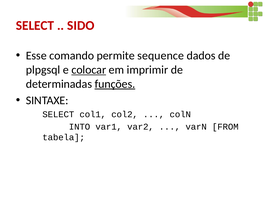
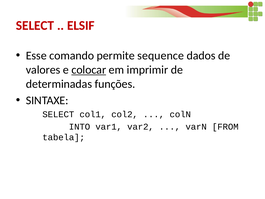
SIDO: SIDO -> ELSIF
plpgsql: plpgsql -> valores
funções underline: present -> none
